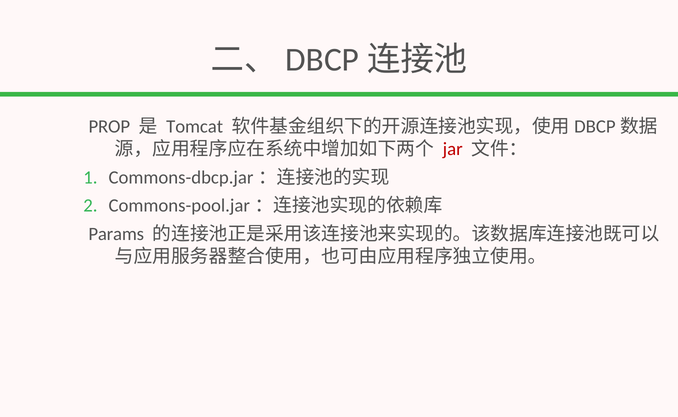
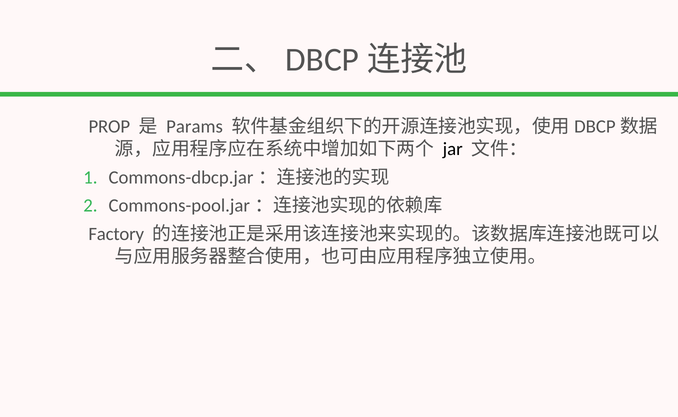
Tomcat: Tomcat -> Params
jar colour: red -> black
Params: Params -> Factory
